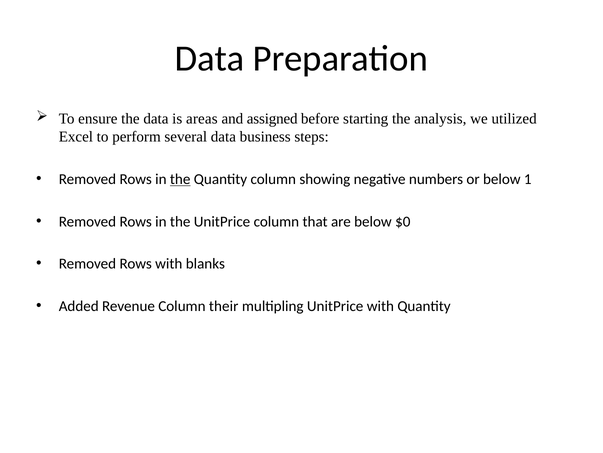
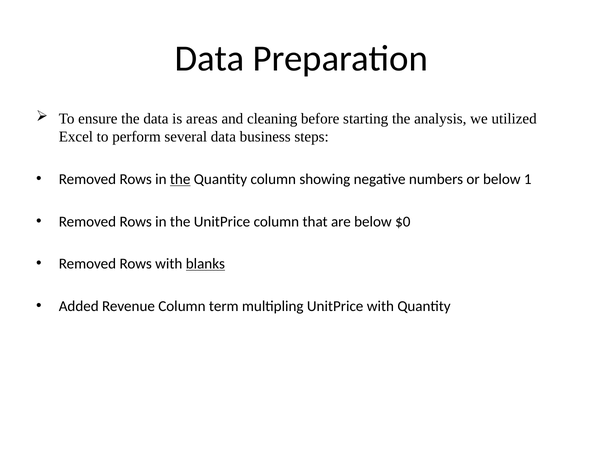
assigned: assigned -> cleaning
blanks underline: none -> present
their: their -> term
